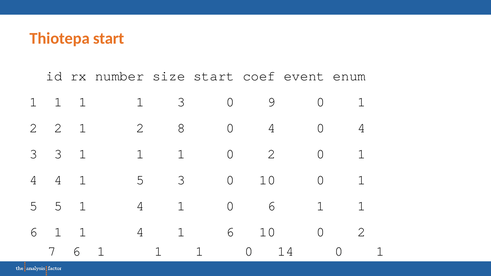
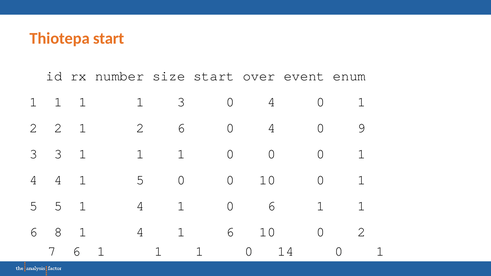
coef: coef -> over
3 0 9: 9 -> 4
2 8: 8 -> 6
4 0 4: 4 -> 9
1 0 2: 2 -> 0
5 3: 3 -> 0
1 at (58, 232): 1 -> 8
